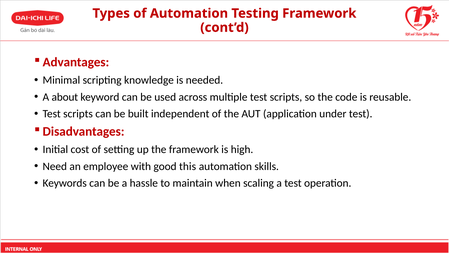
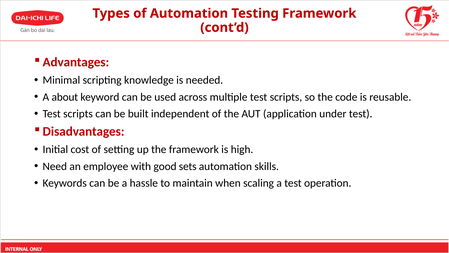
this: this -> sets
